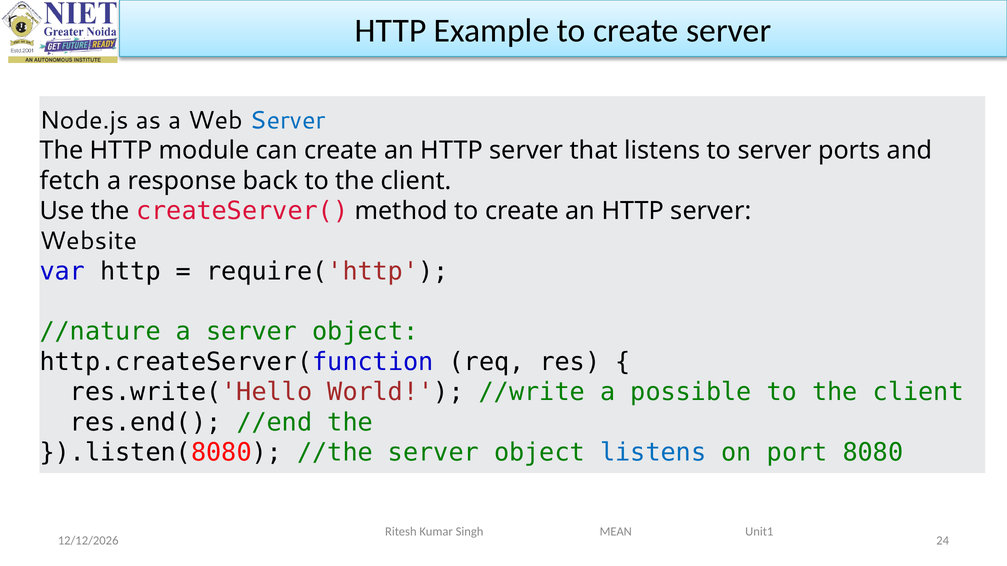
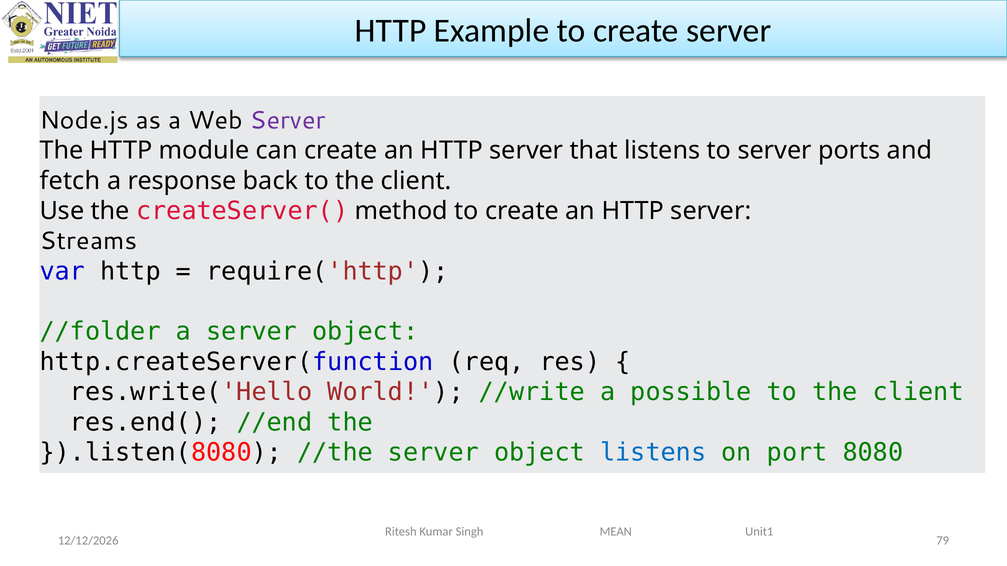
Server at (288, 120) colour: blue -> purple
Website: Website -> Streams
//nature: //nature -> //folder
24: 24 -> 79
